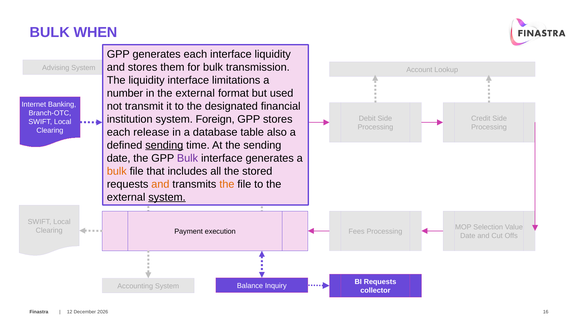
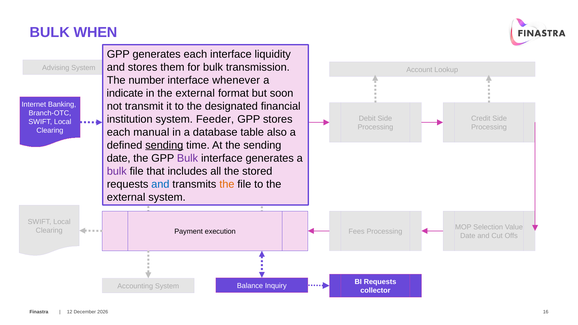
The liquidity: liquidity -> number
limitations: limitations -> whenever
number: number -> indicate
used: used -> soon
Foreign: Foreign -> Feeder
release: release -> manual
bulk at (117, 171) colour: orange -> purple
and at (160, 184) colour: orange -> blue
system at (167, 197) underline: present -> none
